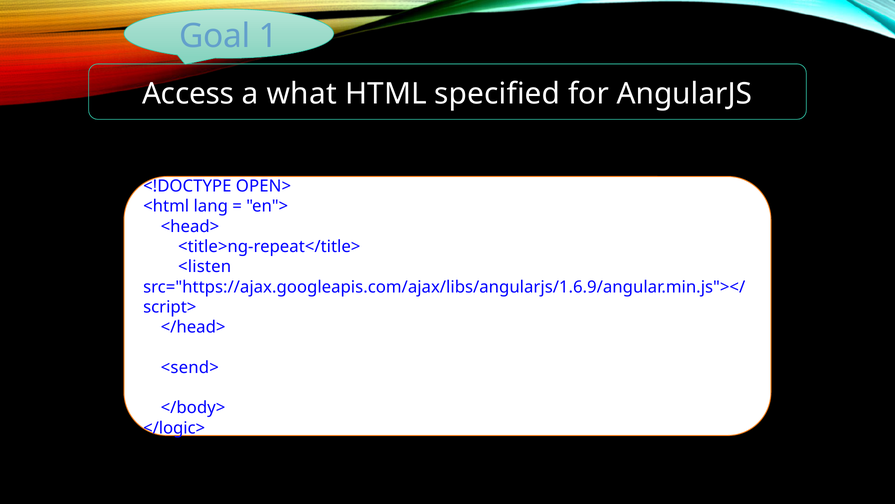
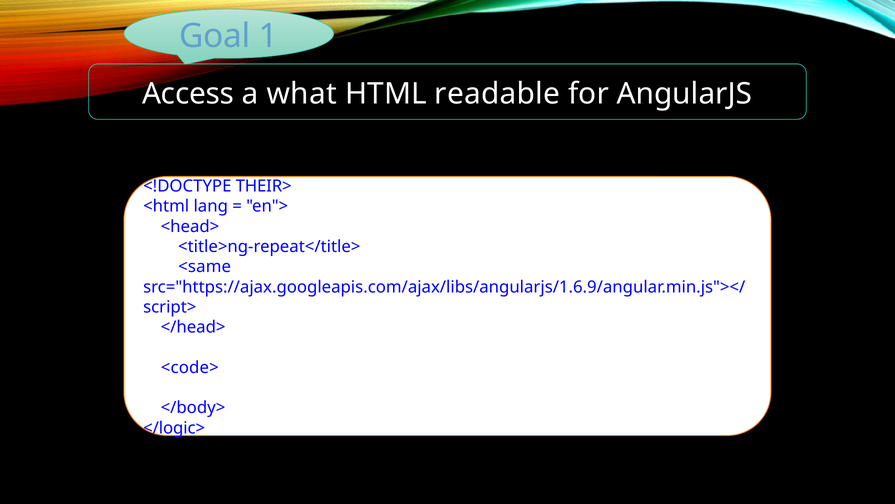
specified: specified -> readable
OPEN>: OPEN> -> THEIR>
<listen: <listen -> <same
<send>: <send> -> <code>
